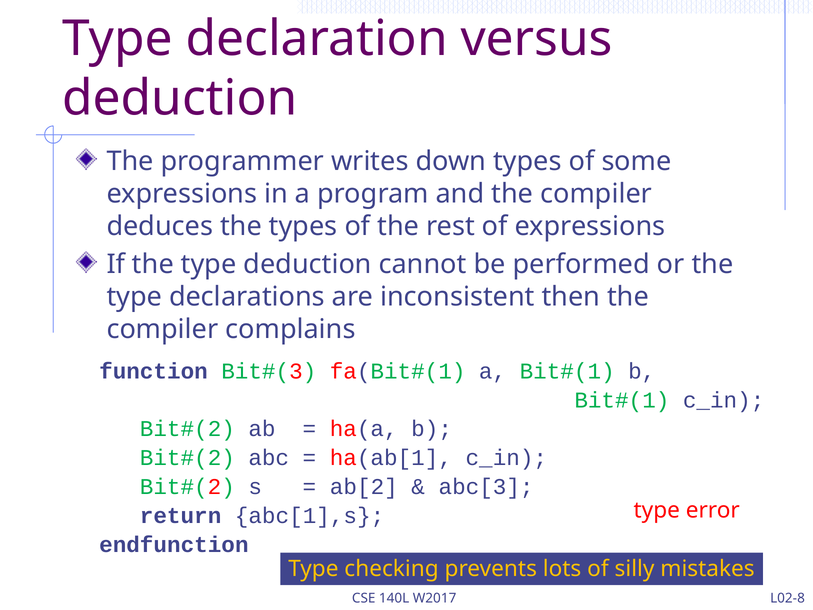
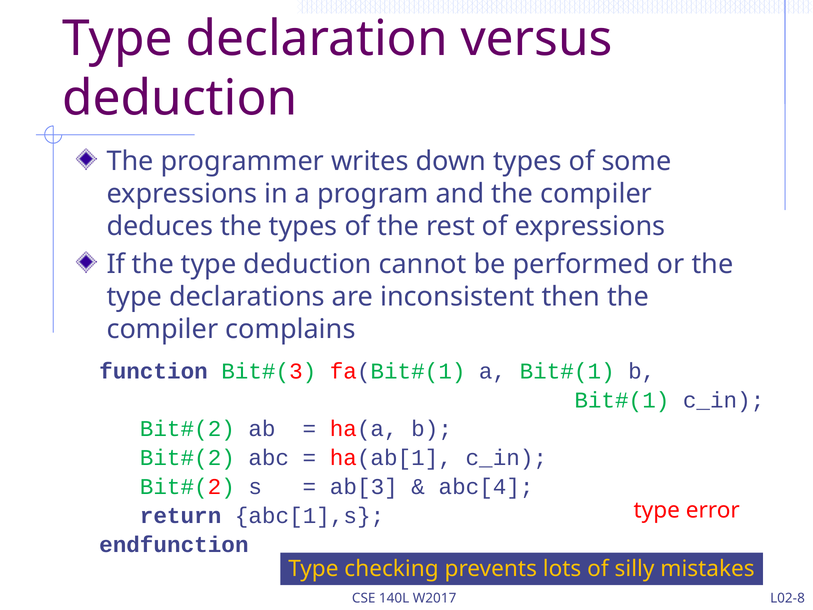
ab[2: ab[2 -> ab[3
abc[3: abc[3 -> abc[4
